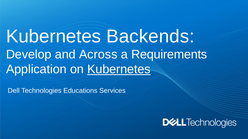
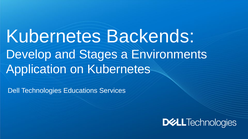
Across: Across -> Stages
Requirements: Requirements -> Environments
Kubernetes at (119, 70) underline: present -> none
